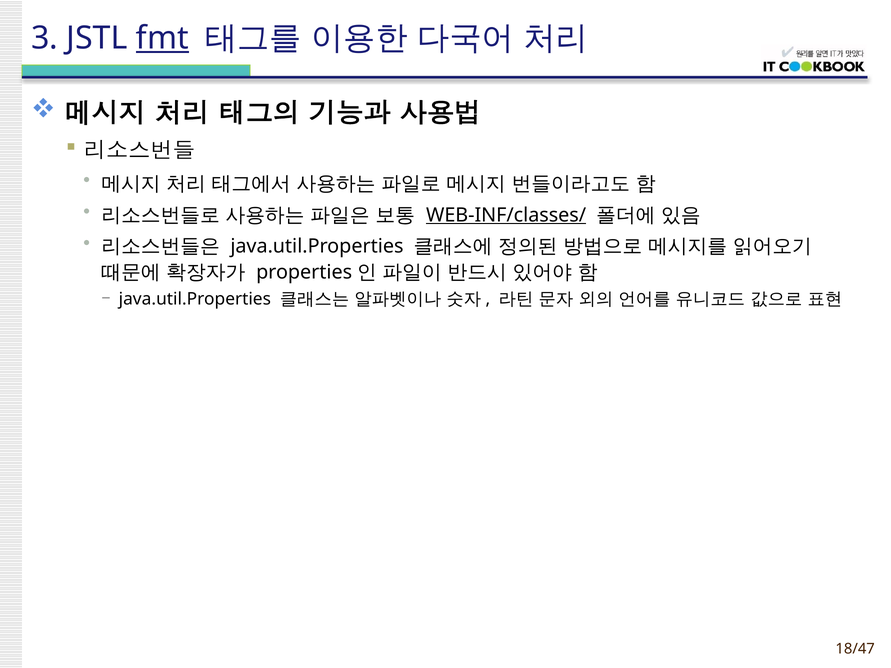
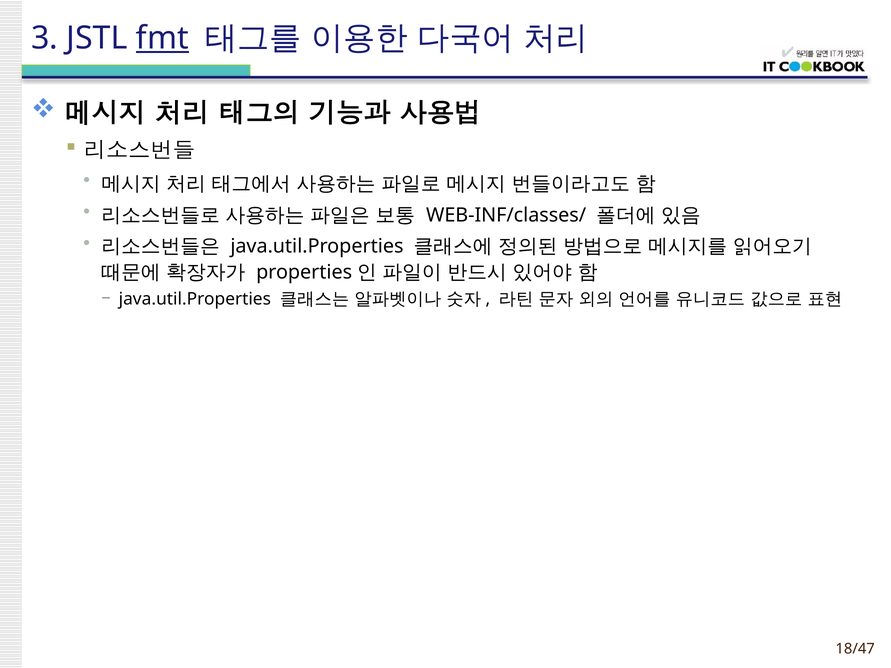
WEB-INF/classes/ underline: present -> none
